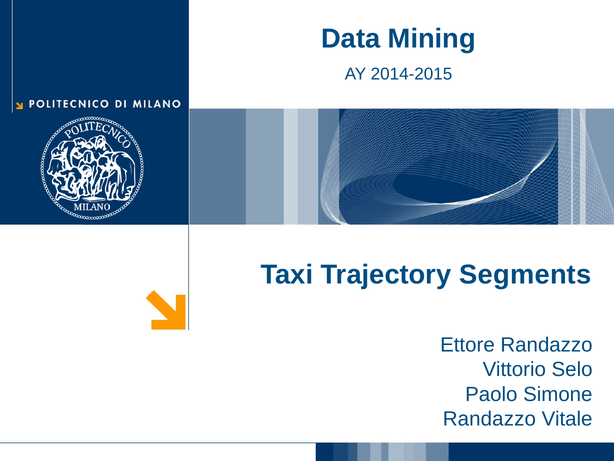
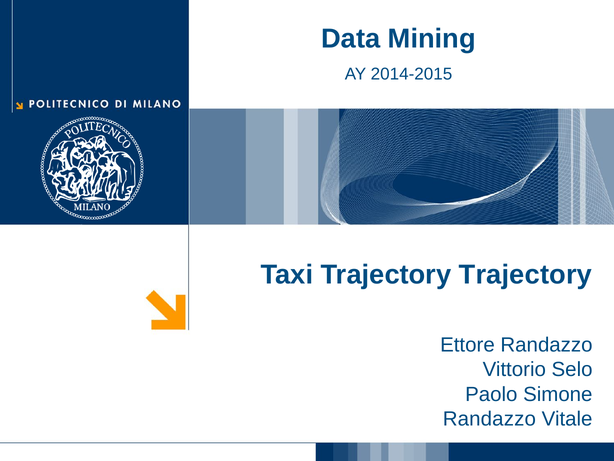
Trajectory Segments: Segments -> Trajectory
